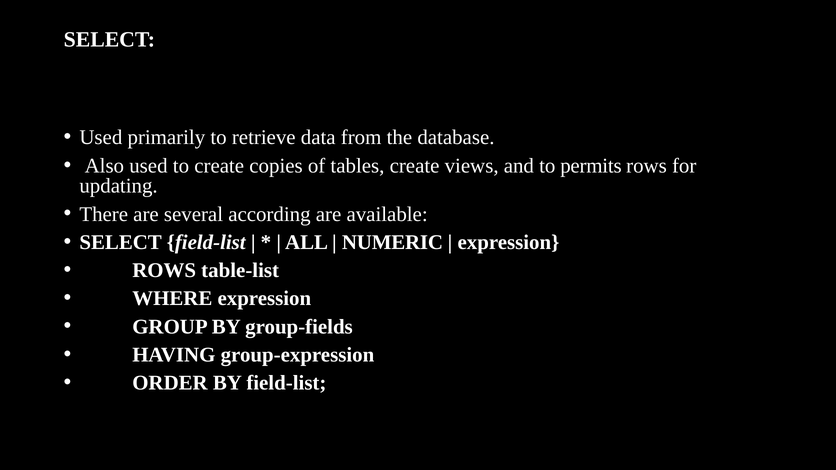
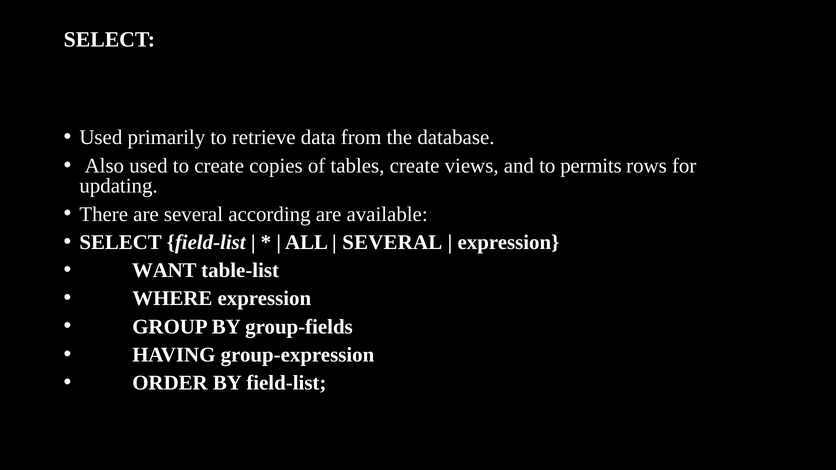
NUMERIC at (392, 242): NUMERIC -> SEVERAL
ROWS at (164, 271): ROWS -> WANT
